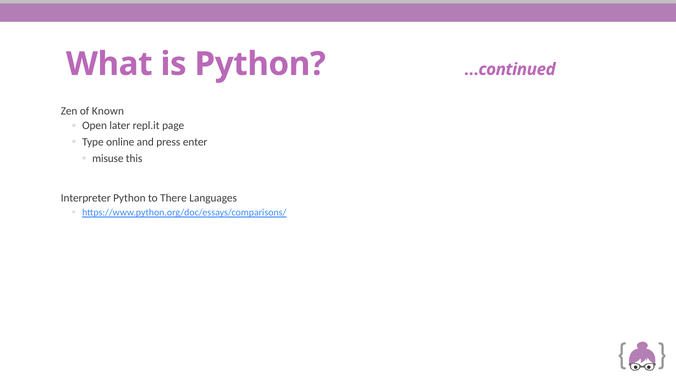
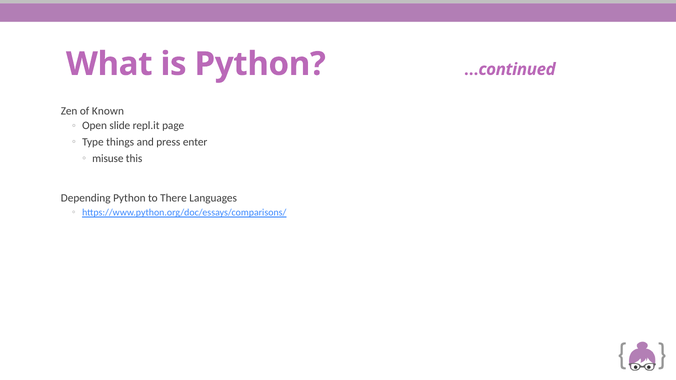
later: later -> slide
online: online -> things
Interpreter: Interpreter -> Depending
